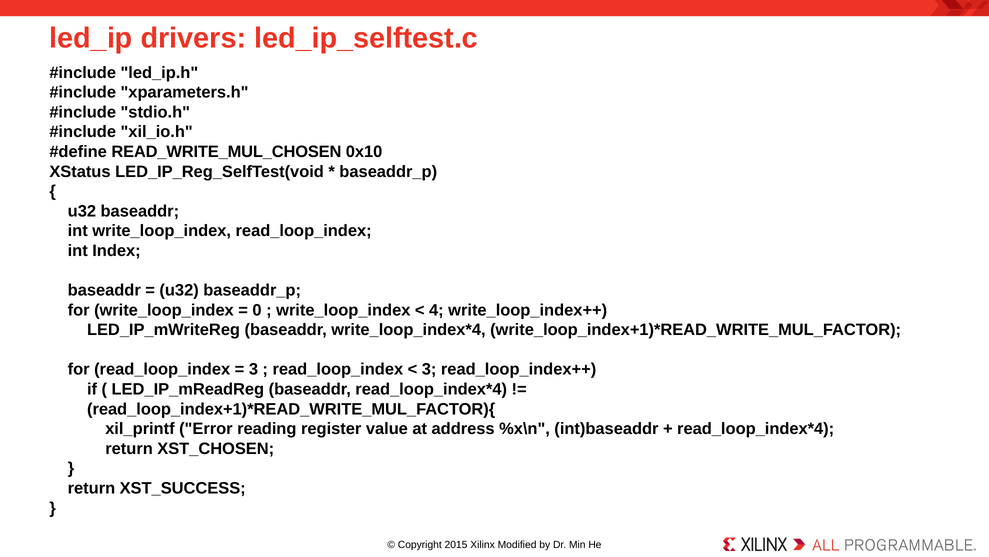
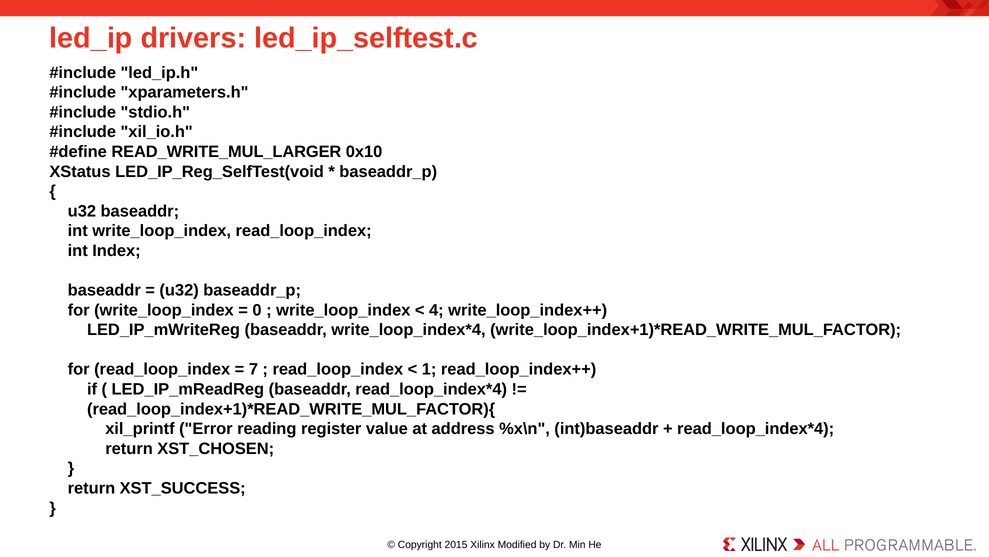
READ_WRITE_MUL_CHOSEN: READ_WRITE_MUL_CHOSEN -> READ_WRITE_MUL_LARGER
3 at (254, 369): 3 -> 7
3 at (429, 369): 3 -> 1
